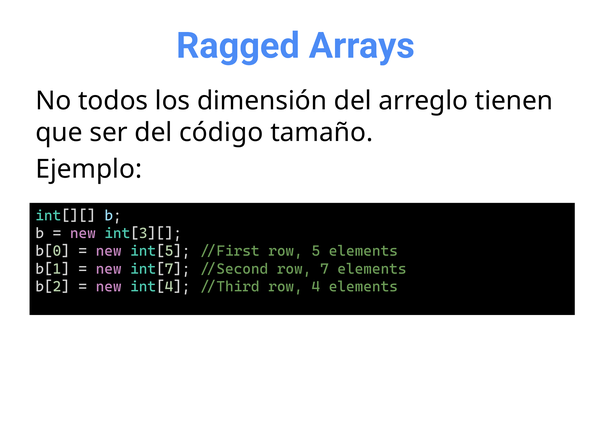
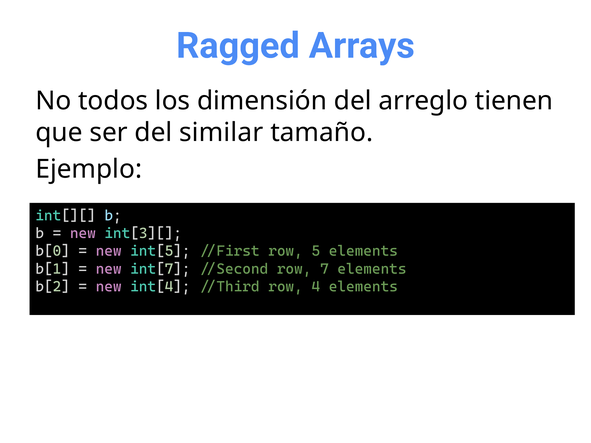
código: código -> similar
